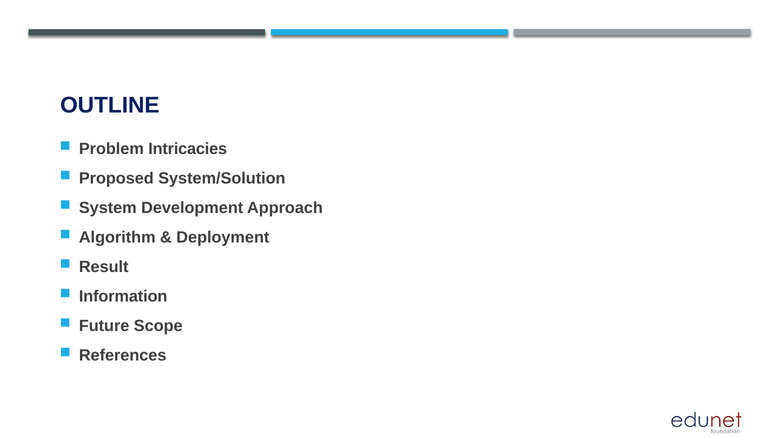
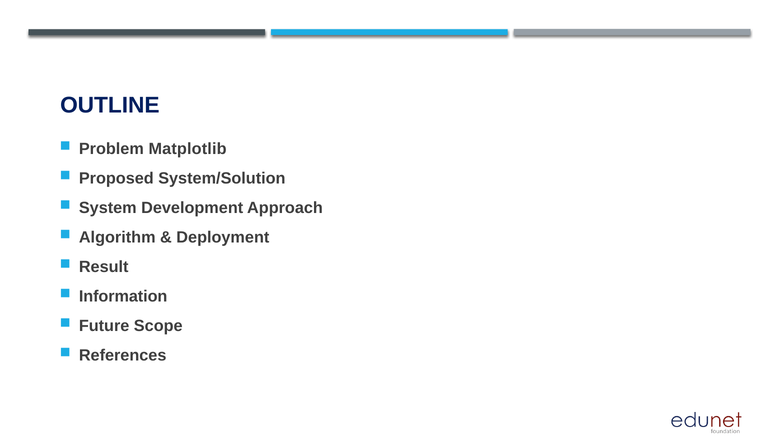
Intricacies: Intricacies -> Matplotlib
